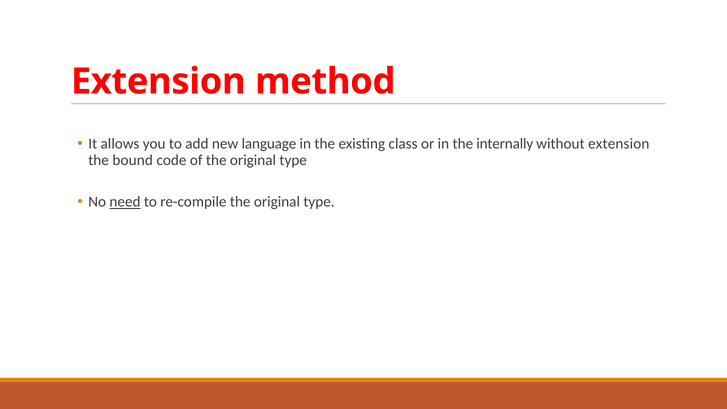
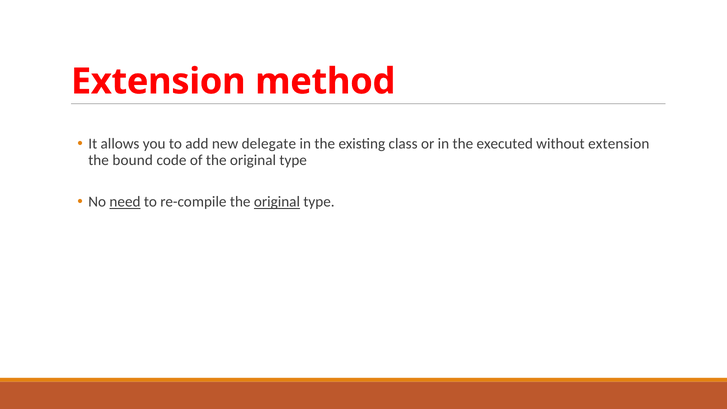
language: language -> delegate
internally: internally -> executed
original at (277, 202) underline: none -> present
